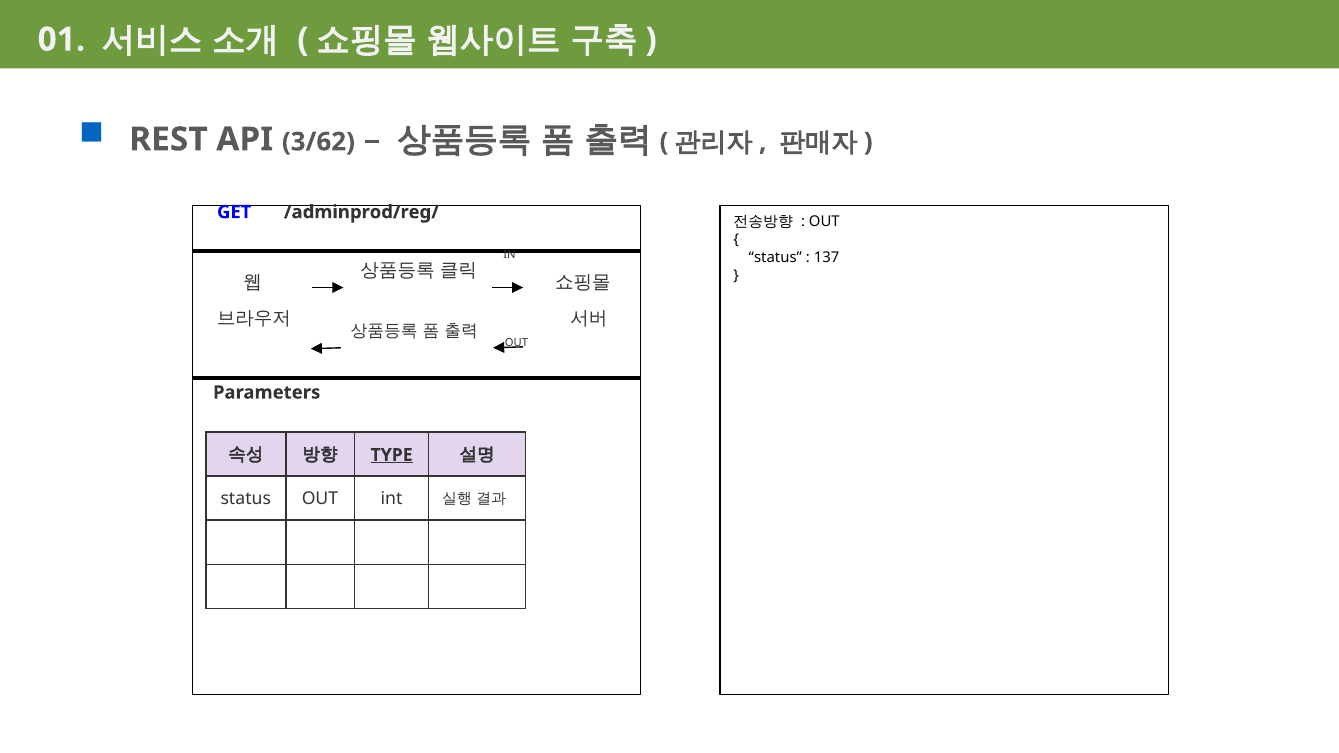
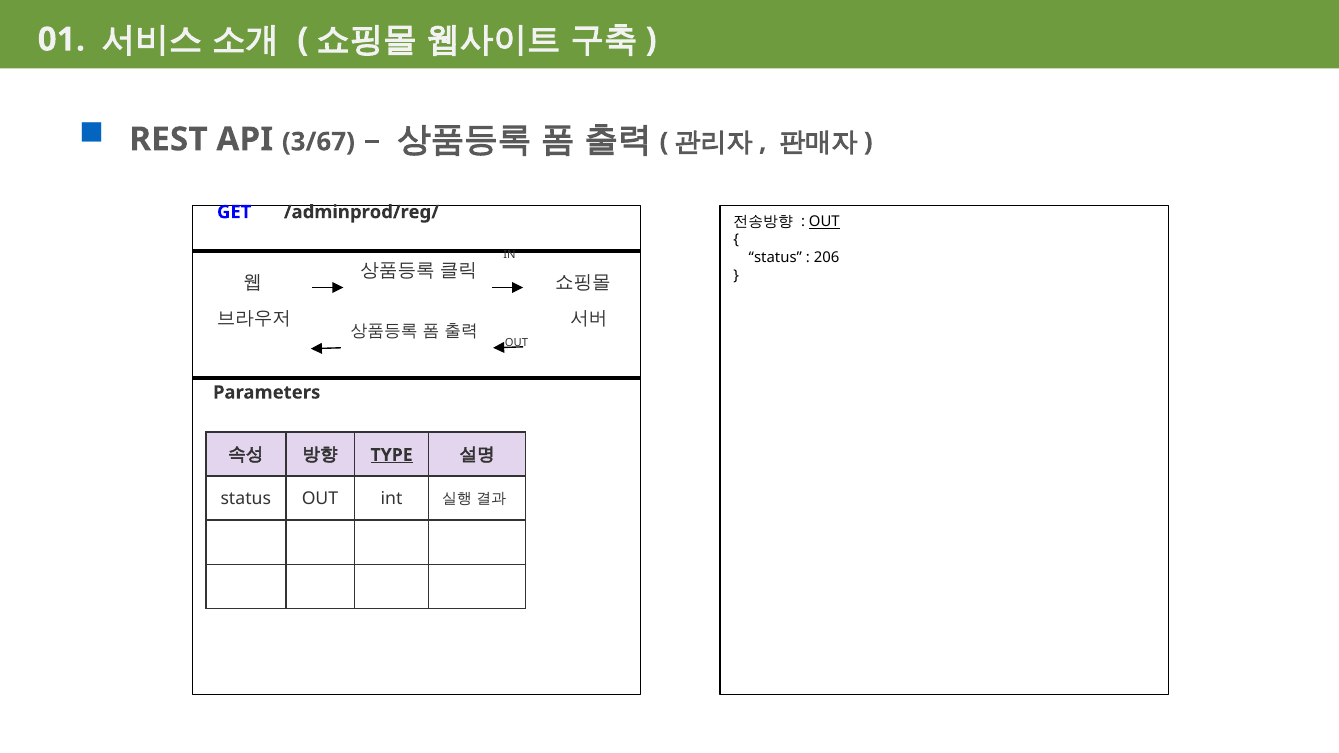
3/62: 3/62 -> 3/67
OUT at (824, 222) underline: none -> present
137: 137 -> 206
